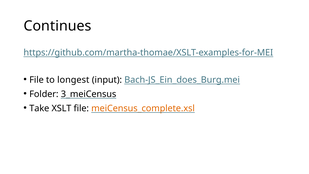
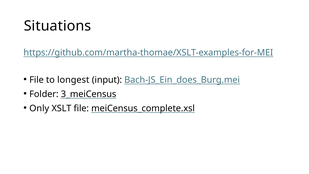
Continues: Continues -> Situations
Take: Take -> Only
meiCensus_complete.xsl colour: orange -> black
